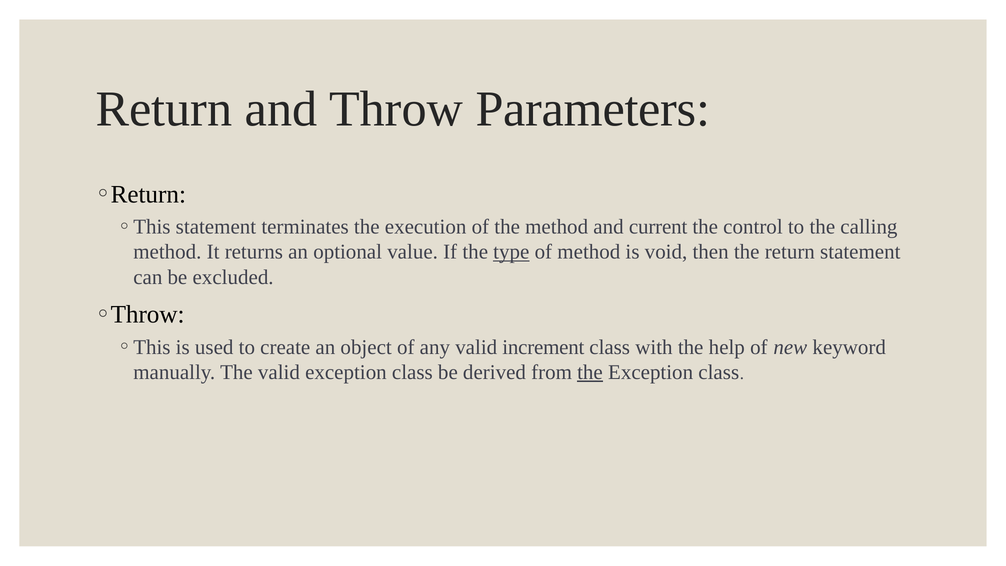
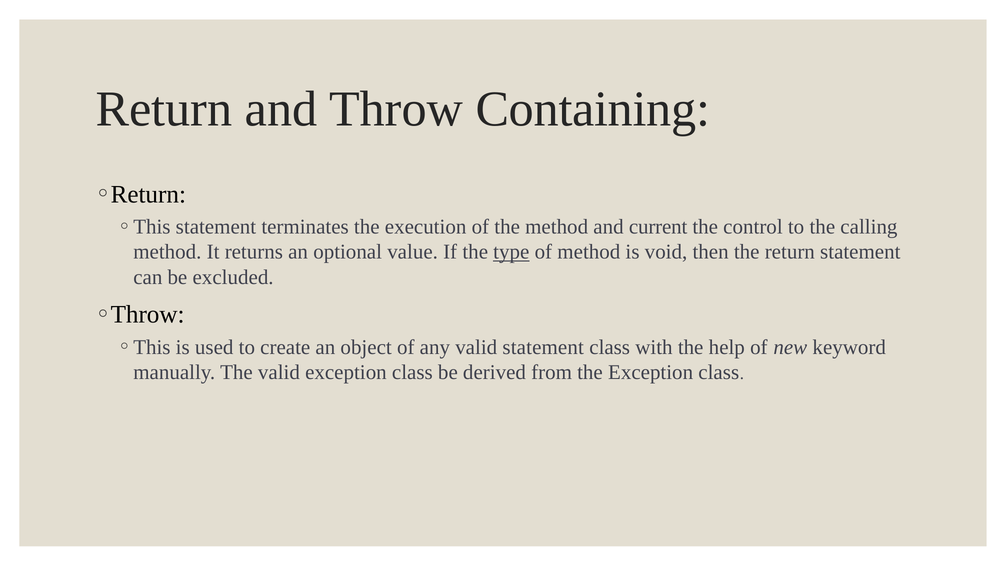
Parameters: Parameters -> Containing
valid increment: increment -> statement
the at (590, 372) underline: present -> none
